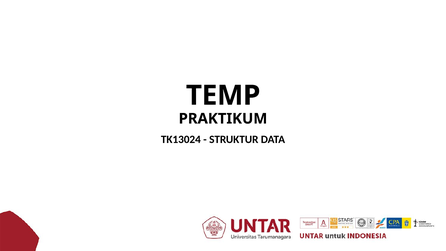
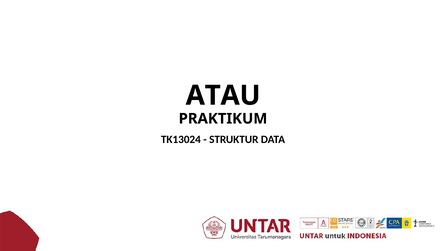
TEMP: TEMP -> ATAU
